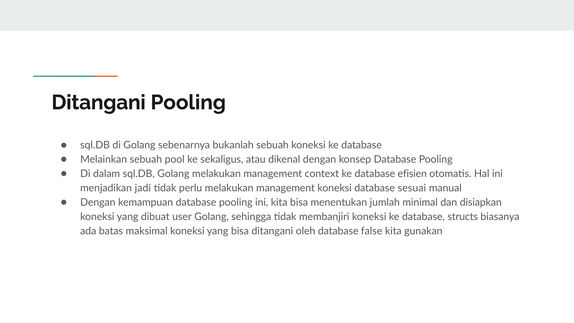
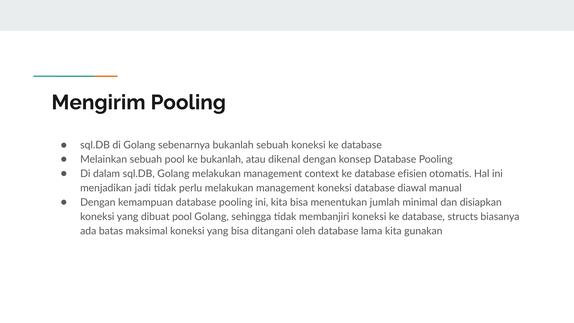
Ditangani at (99, 102): Ditangani -> Mengirim
ke sekaligus: sekaligus -> bukanlah
sesuai: sesuai -> diawal
dibuat user: user -> pool
false: false -> lama
